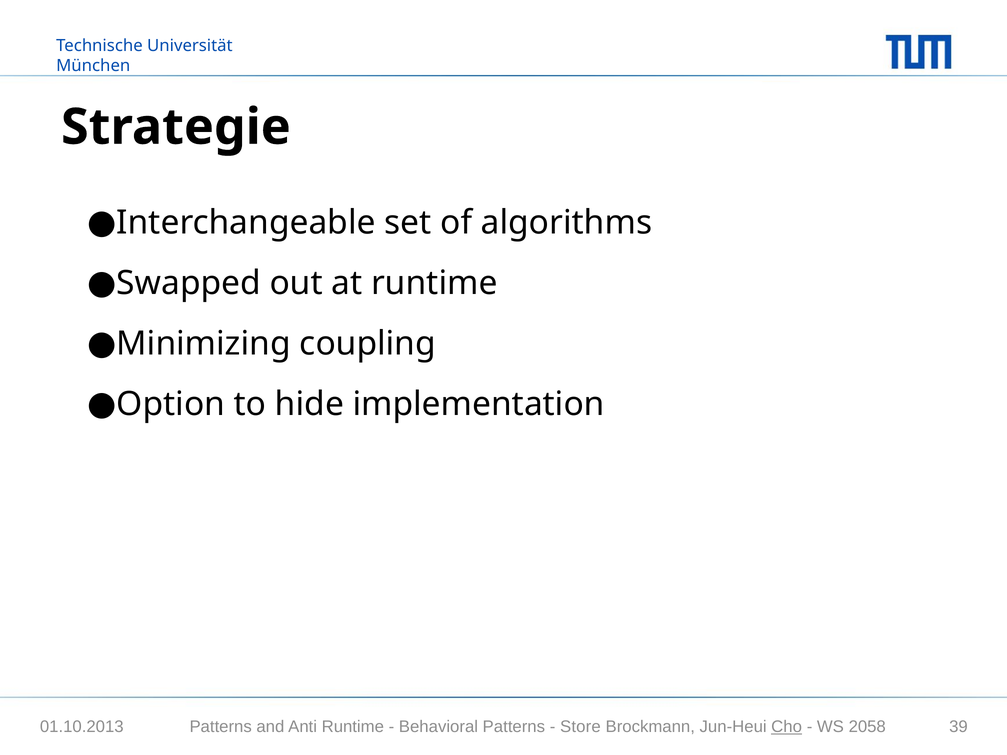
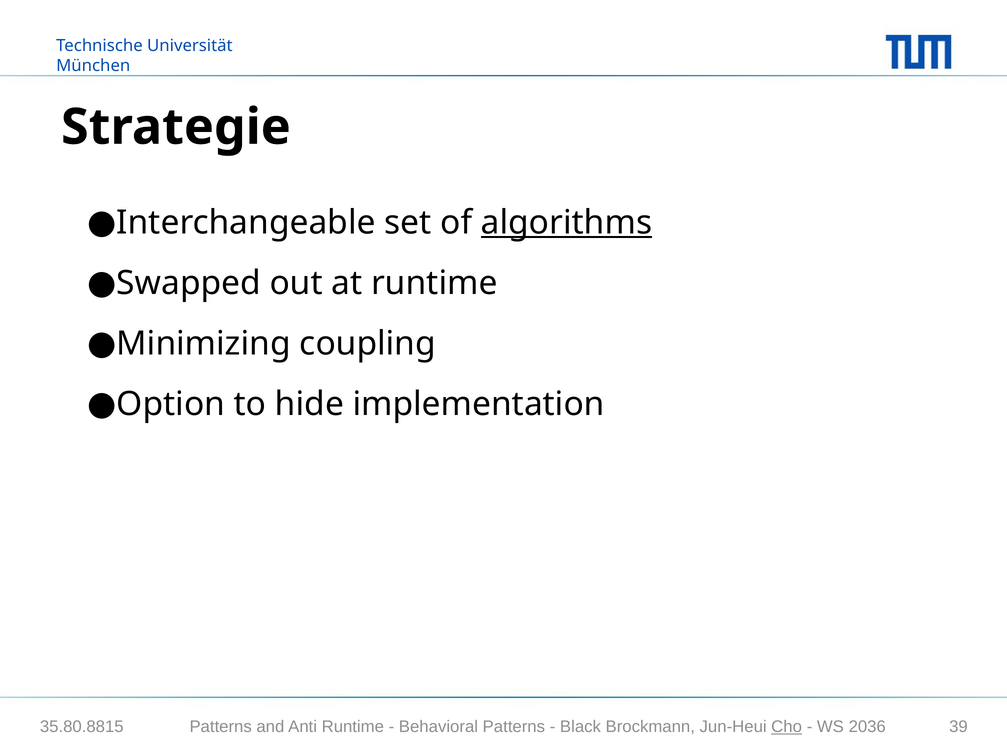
algorithms underline: none -> present
01.10.2013: 01.10.2013 -> 35.80.8815
Store: Store -> Black
2058: 2058 -> 2036
